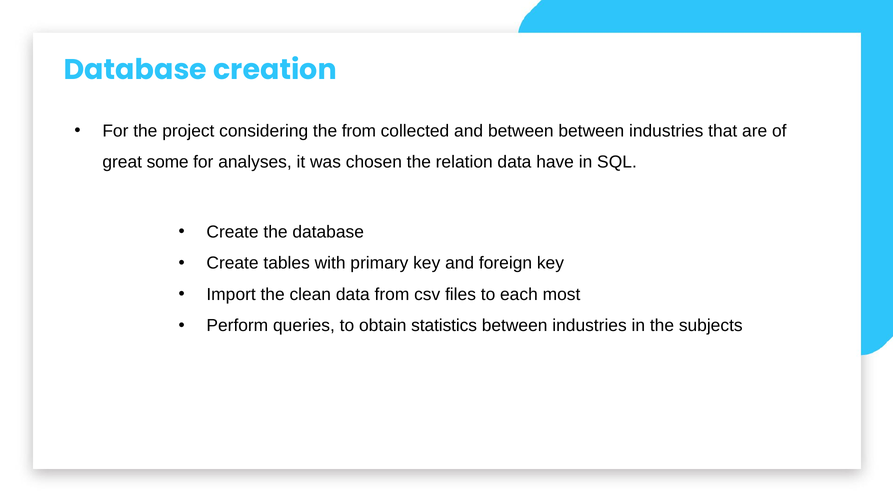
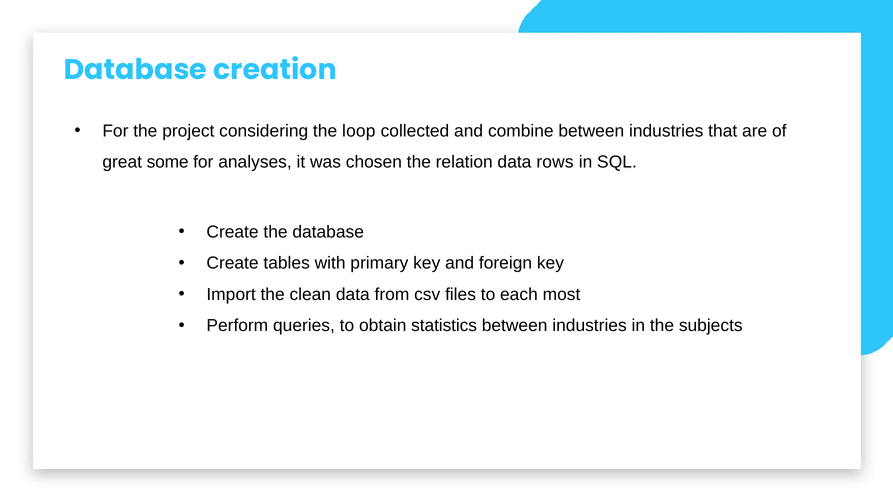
the from: from -> loop
and between: between -> combine
have: have -> rows
